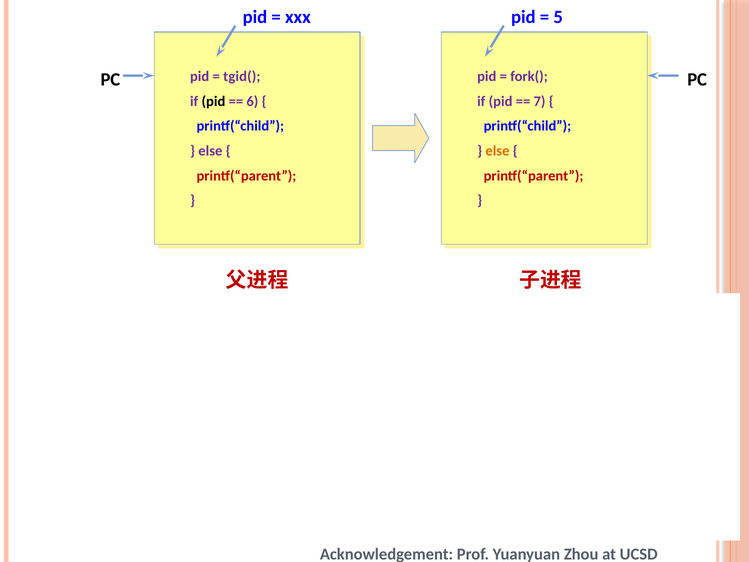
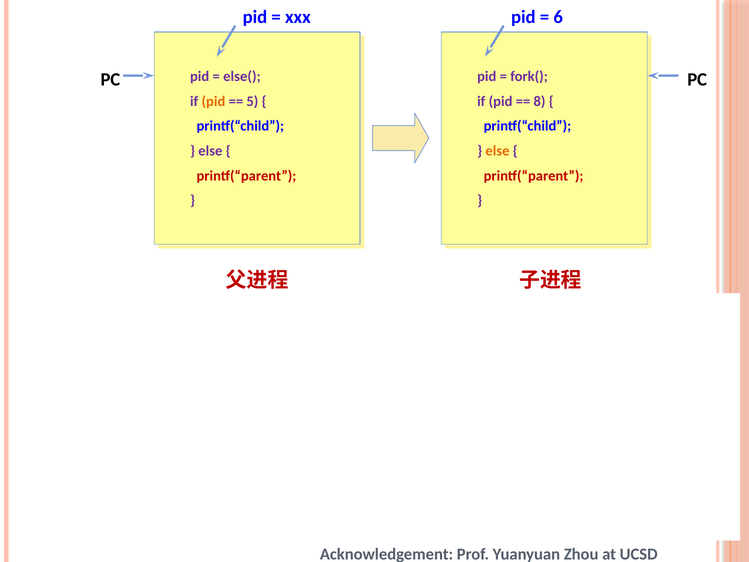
5: 5 -> 6
tgid(: tgid( -> else(
pid at (213, 101) colour: black -> orange
6: 6 -> 5
7: 7 -> 8
